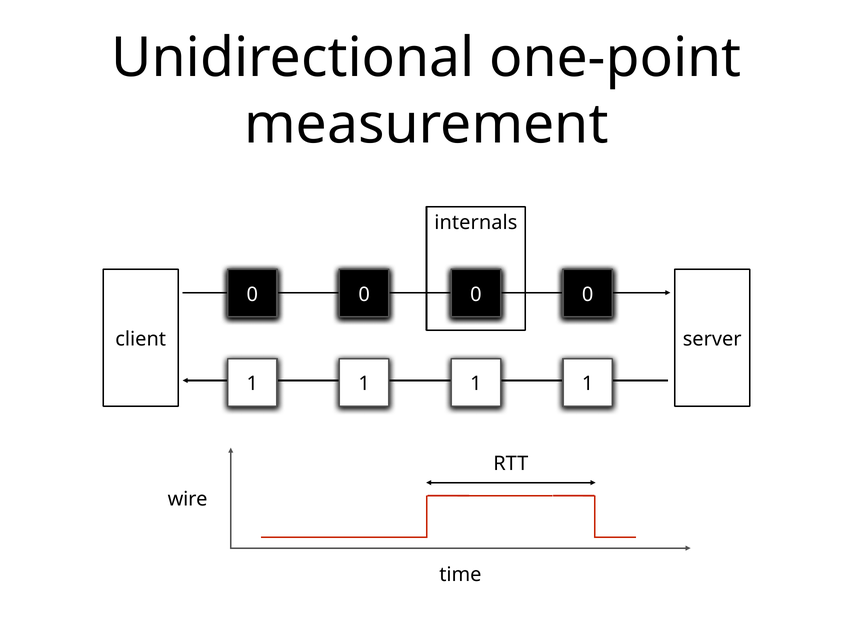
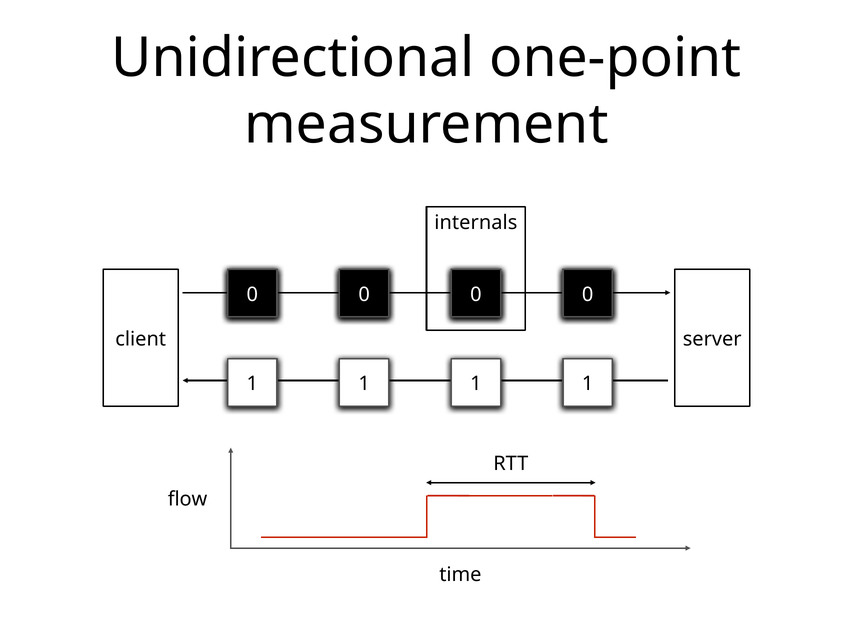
wire: wire -> flow
